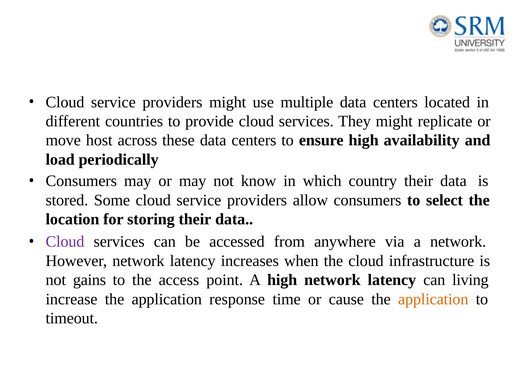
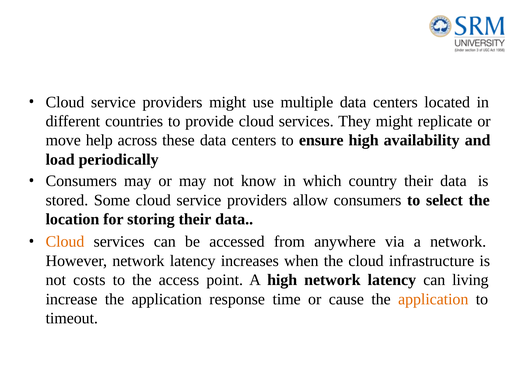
host: host -> help
Cloud at (65, 241) colour: purple -> orange
gains: gains -> costs
